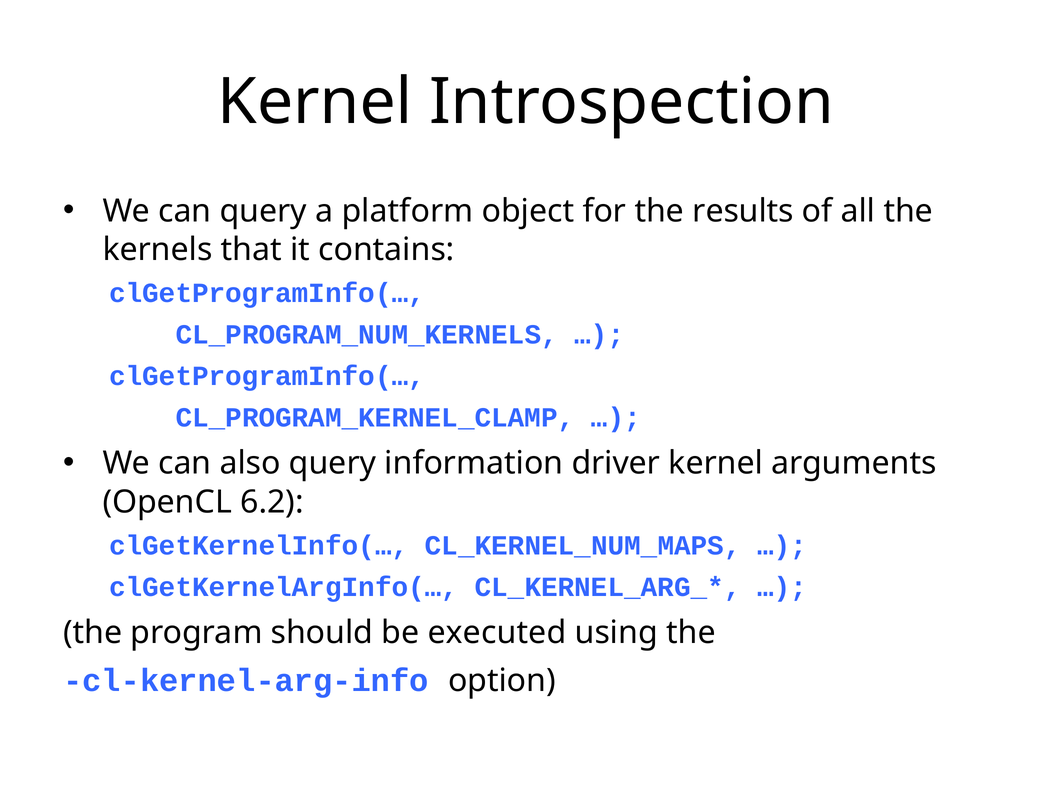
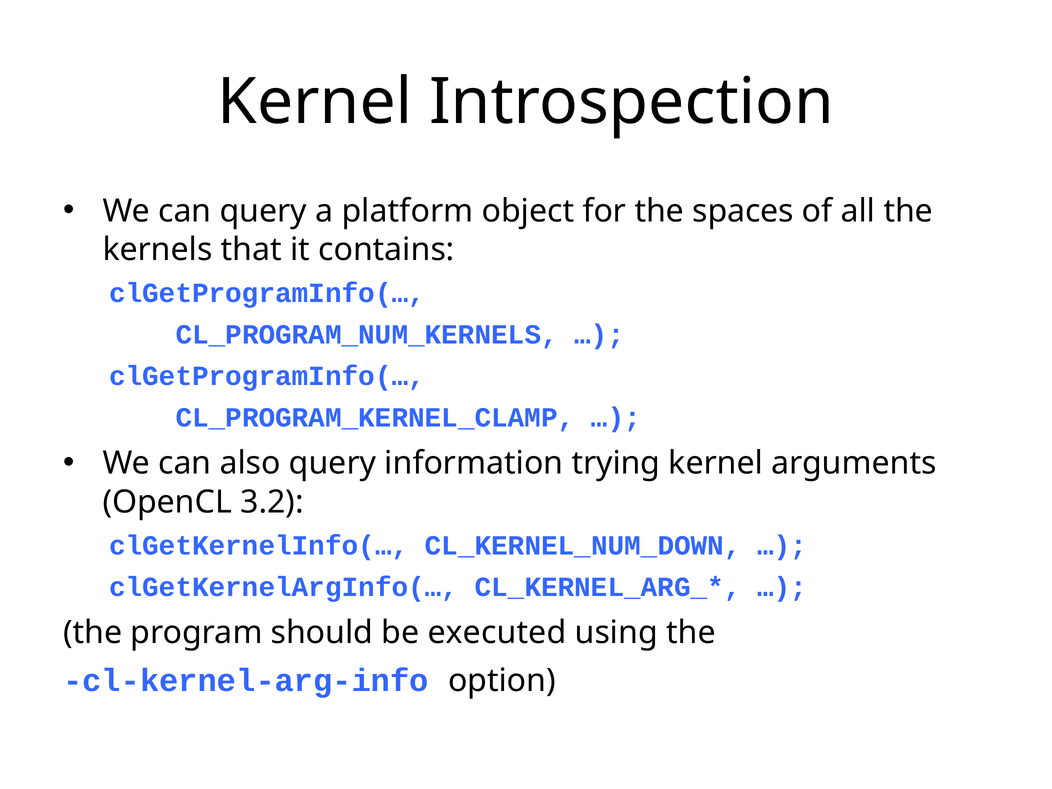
results: results -> spaces
driver: driver -> trying
6.2: 6.2 -> 3.2
CL_KERNEL_NUM_MAPS: CL_KERNEL_NUM_MAPS -> CL_KERNEL_NUM_DOWN
